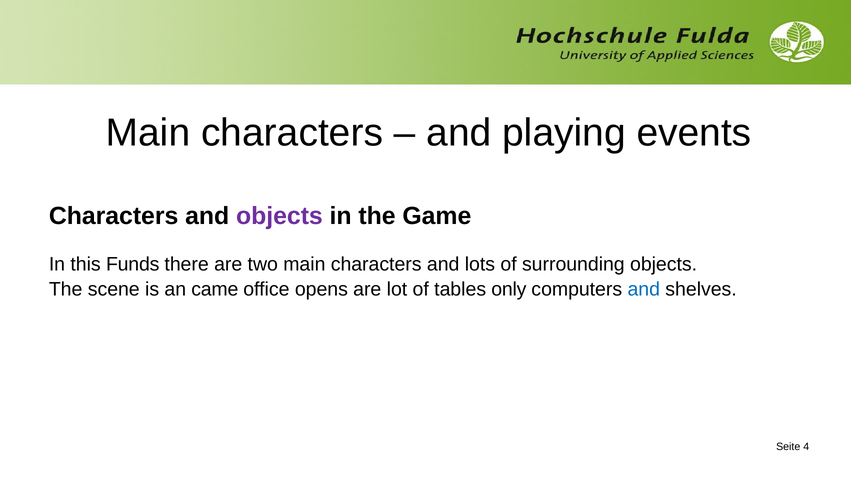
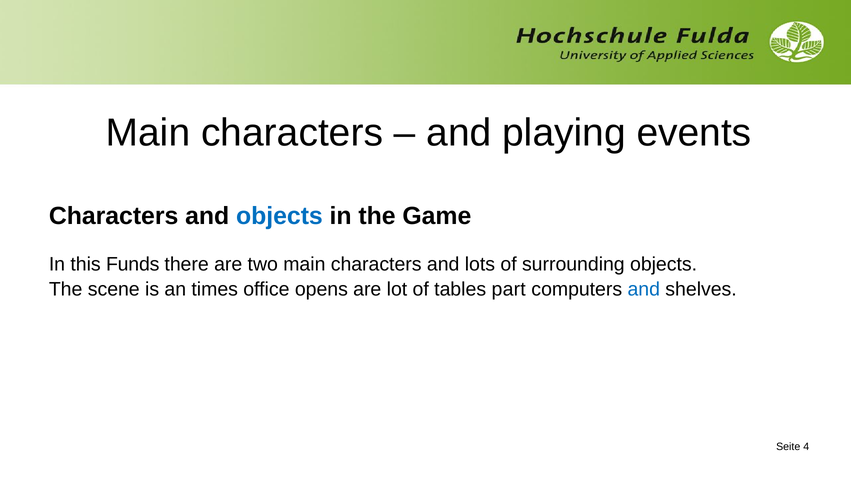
objects at (279, 216) colour: purple -> blue
came: came -> times
only: only -> part
